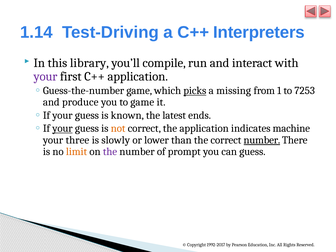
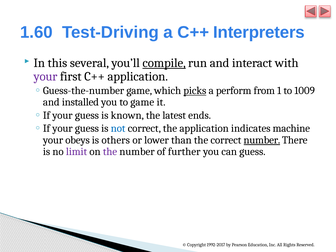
1.14: 1.14 -> 1.60
library: library -> several
compile underline: none -> present
missing: missing -> perform
7253: 7253 -> 1009
produce: produce -> installed
your at (62, 128) underline: present -> none
not colour: orange -> blue
three: three -> obeys
slowly: slowly -> others
limit colour: orange -> purple
prompt: prompt -> further
